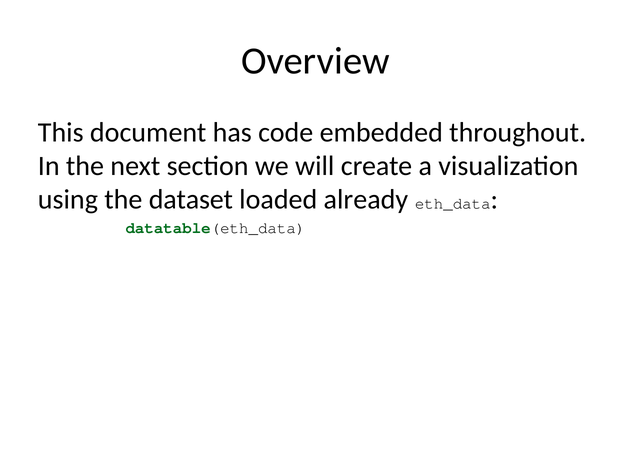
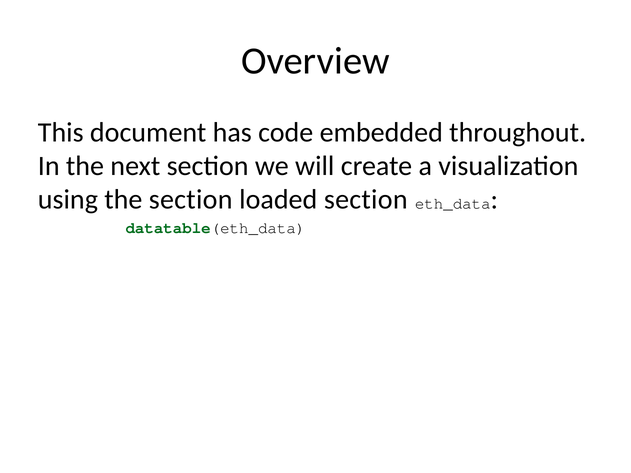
the dataset: dataset -> section
loaded already: already -> section
